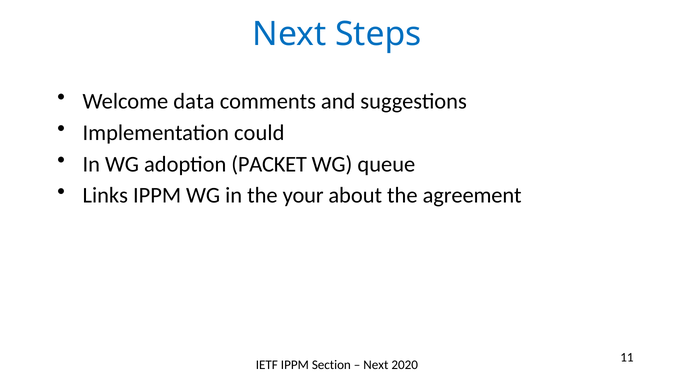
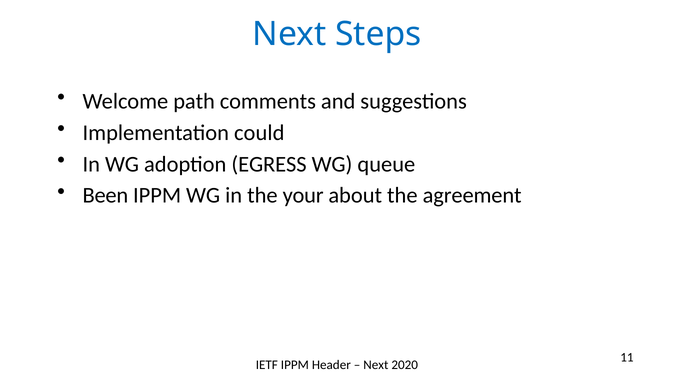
data: data -> path
PACKET: PACKET -> EGRESS
Links: Links -> Been
Section: Section -> Header
